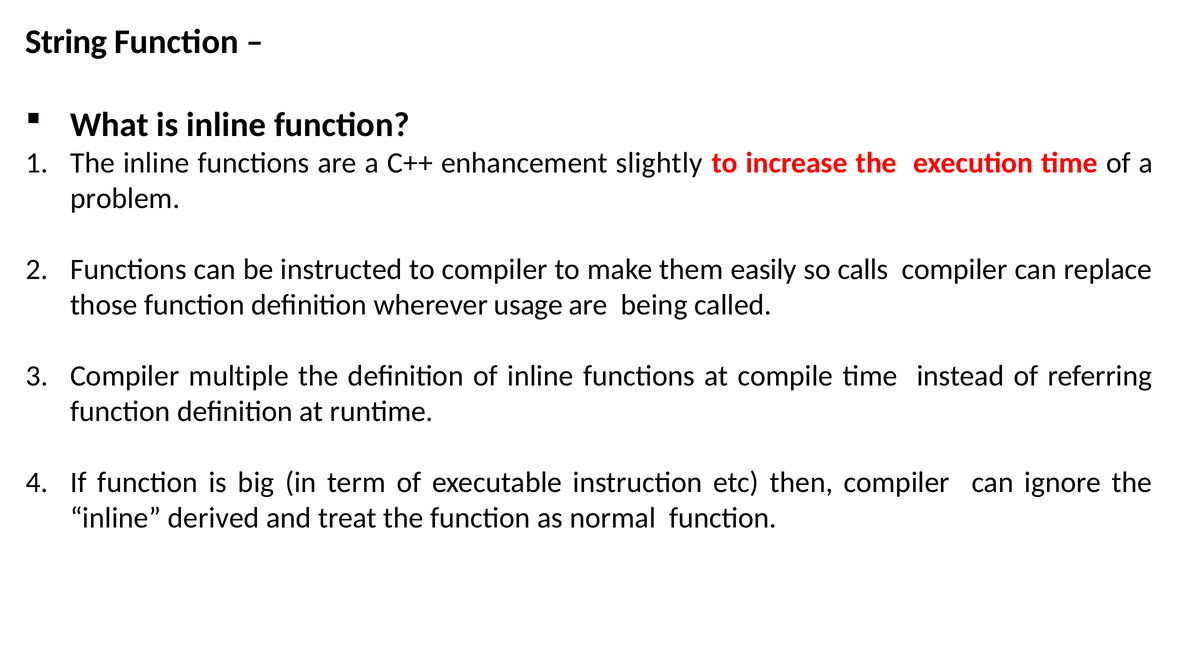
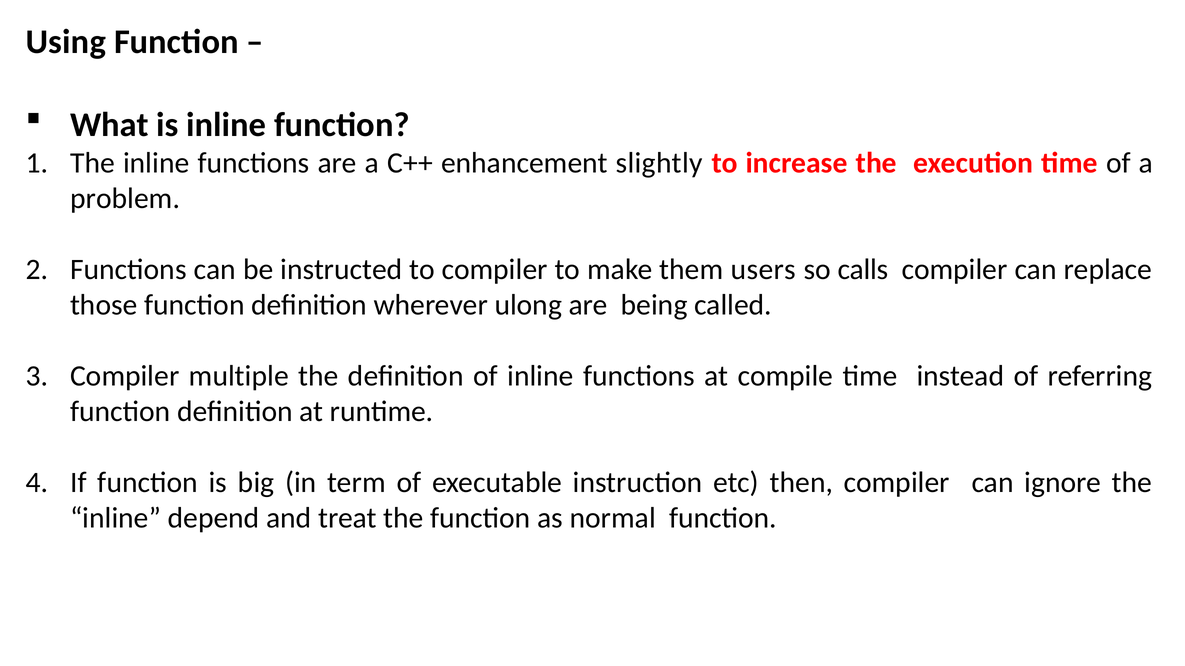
String: String -> Using
easily: easily -> users
usage: usage -> ulong
derived: derived -> depend
